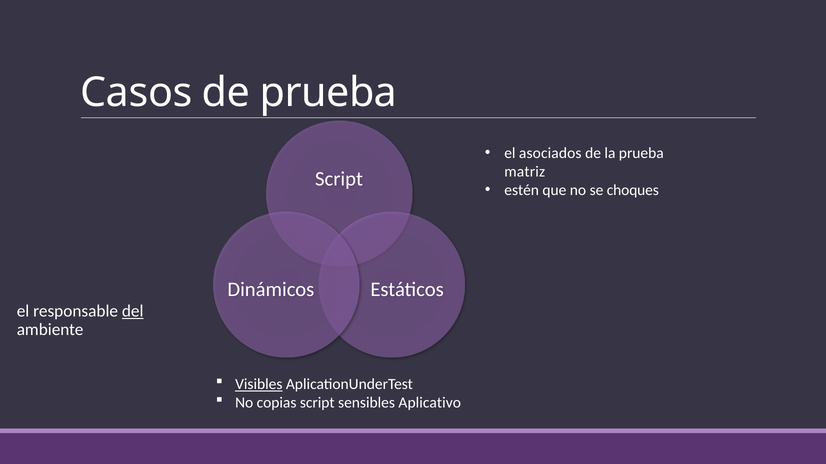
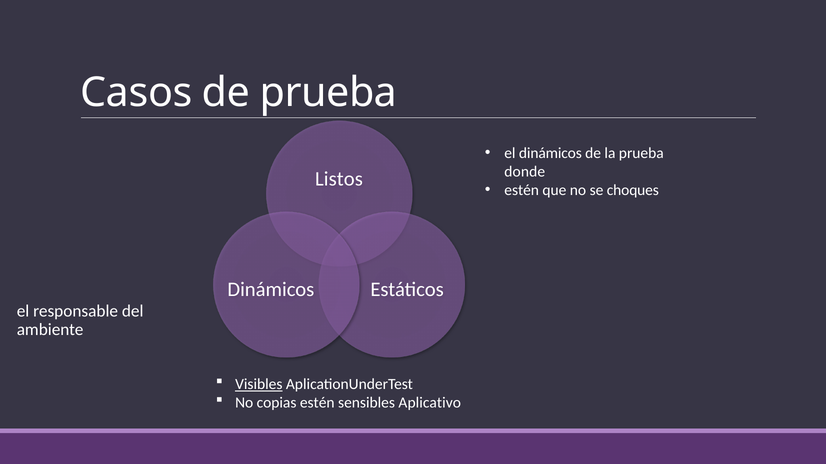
el asociados: asociados -> dinámicos
matriz: matriz -> donde
Script at (339, 179): Script -> Listos
del underline: present -> none
copias script: script -> estén
